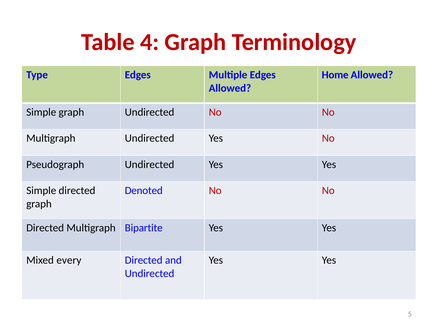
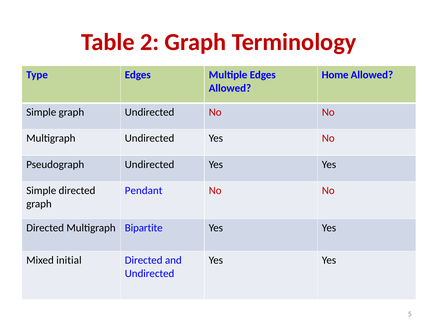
4: 4 -> 2
Denoted: Denoted -> Pendant
every: every -> initial
